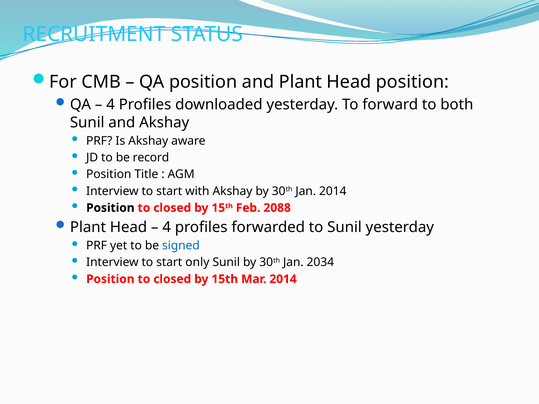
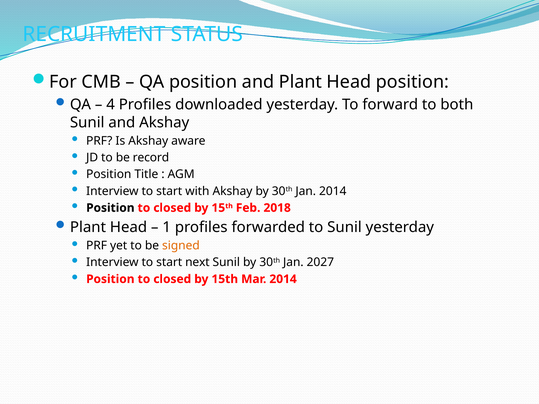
2088: 2088 -> 2018
4 at (167, 227): 4 -> 1
signed colour: blue -> orange
only: only -> next
2034: 2034 -> 2027
